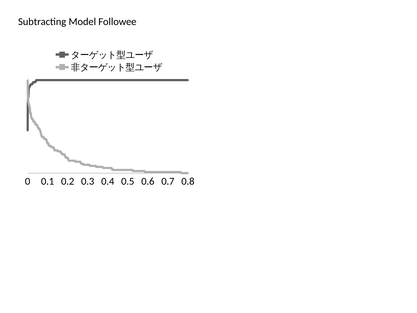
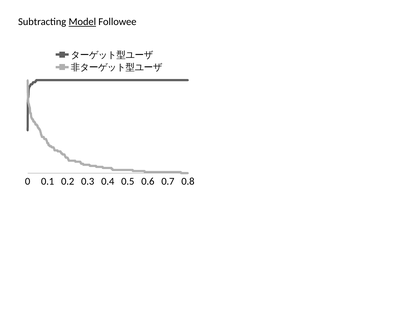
Model underline: none -> present
